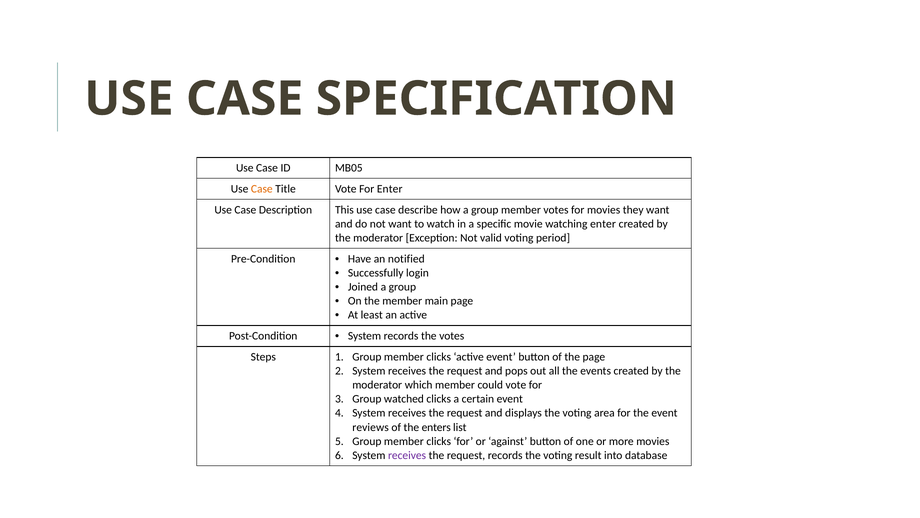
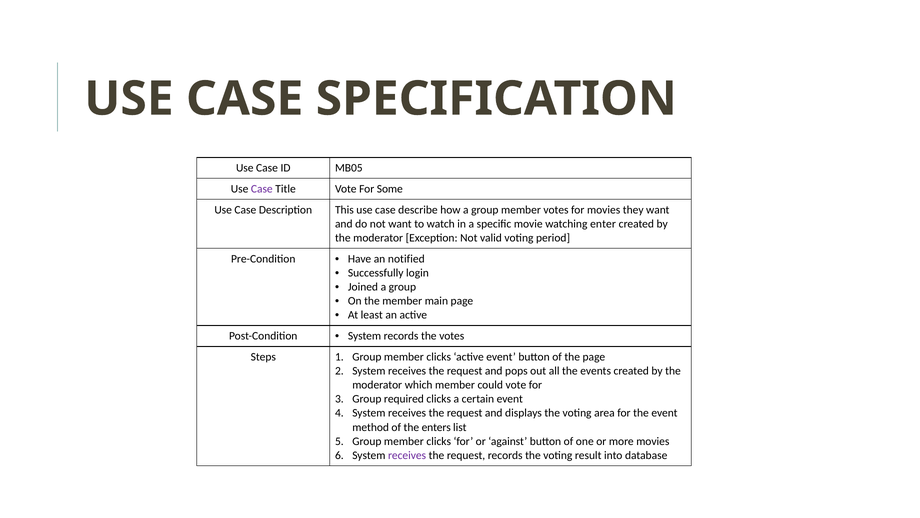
Case at (262, 189) colour: orange -> purple
For Enter: Enter -> Some
watched: watched -> required
reviews: reviews -> method
